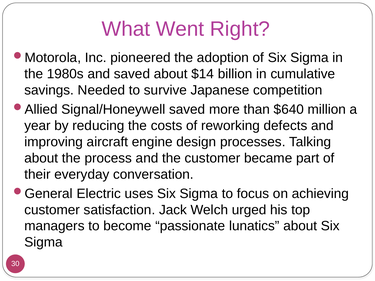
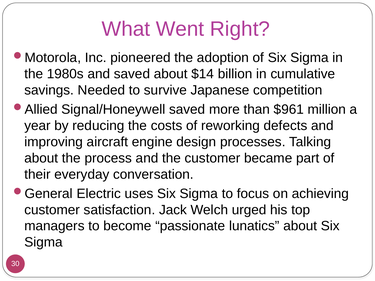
$640: $640 -> $961
